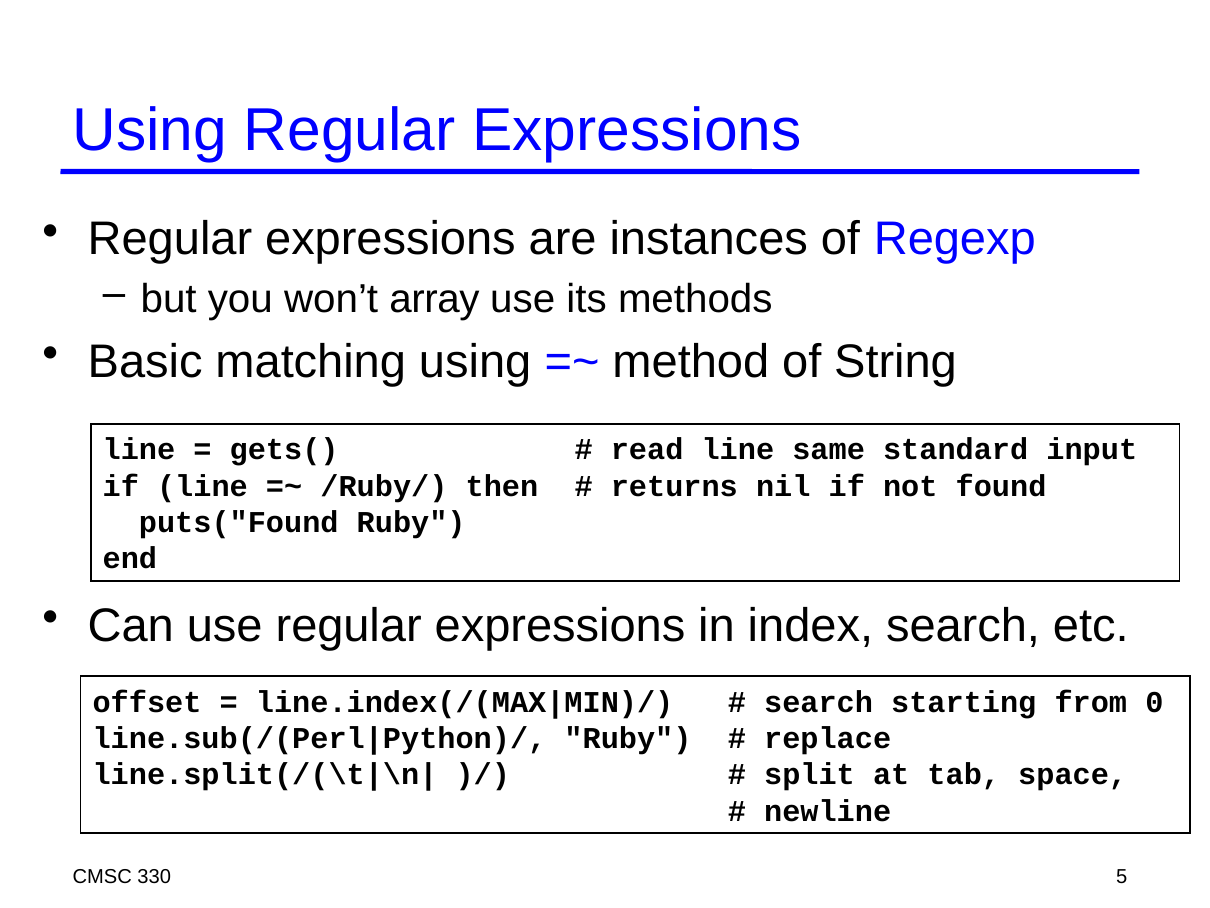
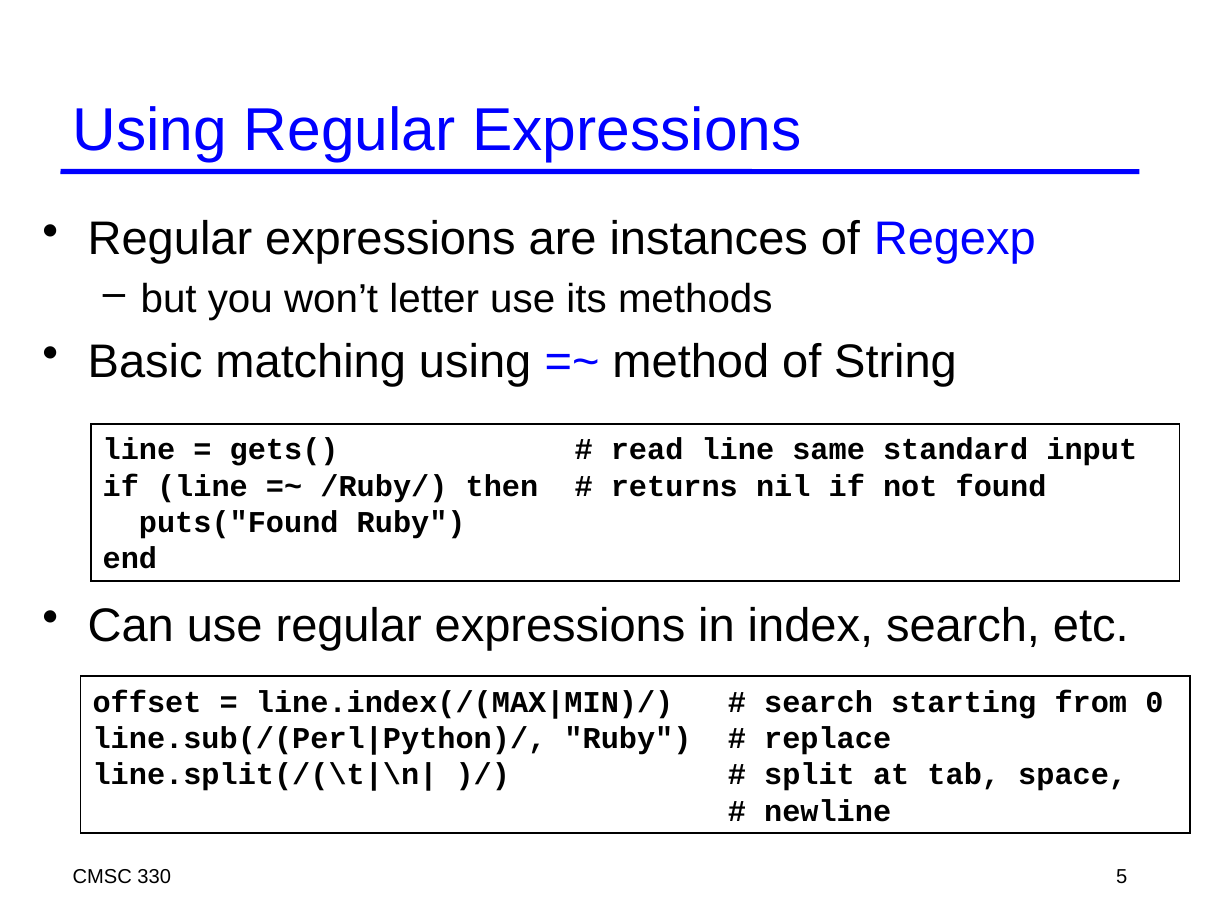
array: array -> letter
